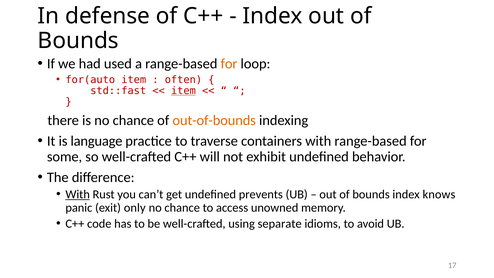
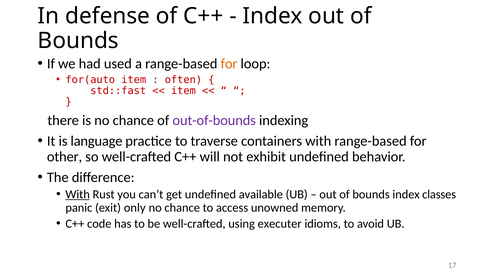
item at (183, 91) underline: present -> none
out-of-bounds colour: orange -> purple
some: some -> other
prevents: prevents -> available
knows: knows -> classes
separate: separate -> executer
